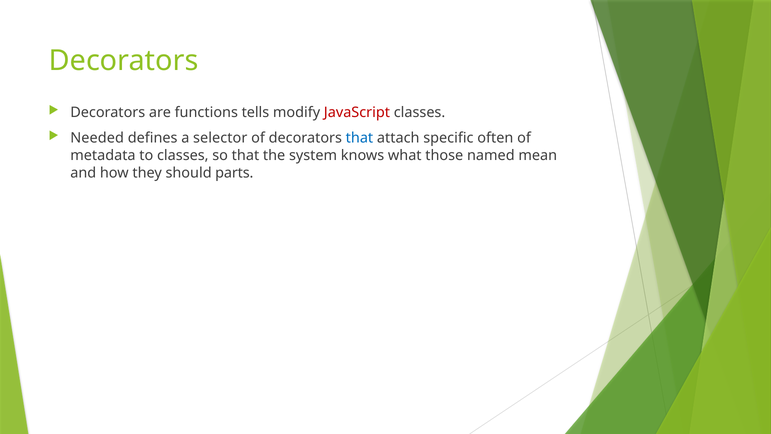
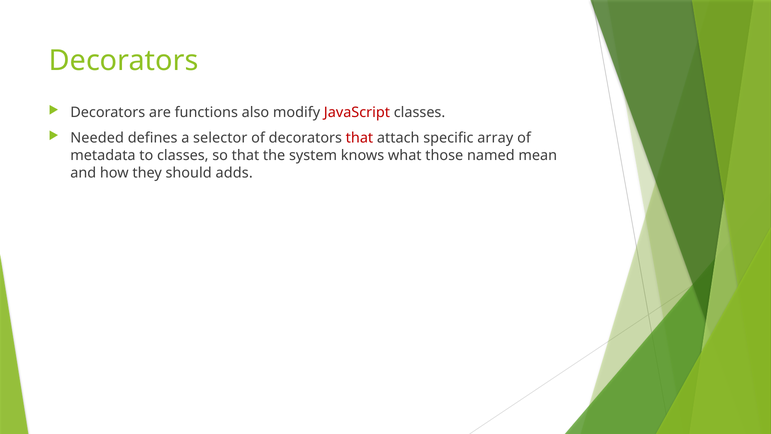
tells: tells -> also
that at (359, 138) colour: blue -> red
often: often -> array
parts: parts -> adds
